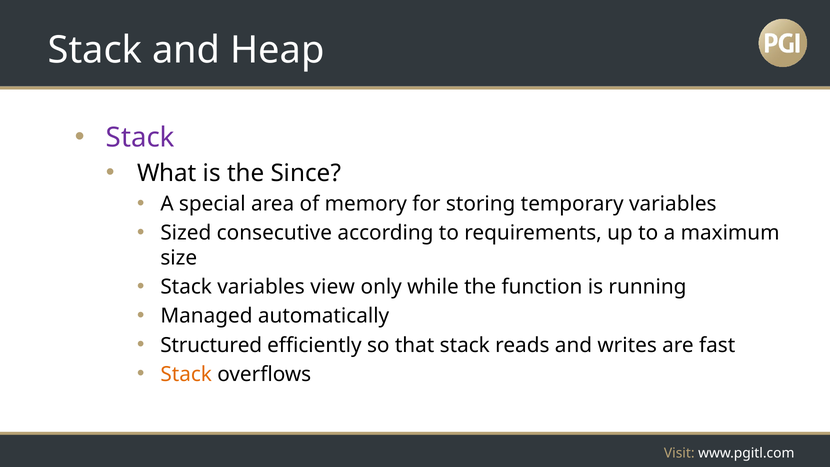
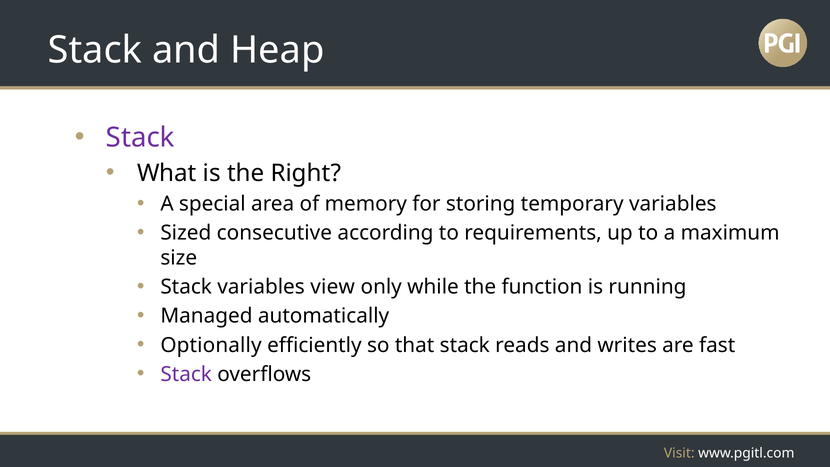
Since: Since -> Right
Structured: Structured -> Optionally
Stack at (186, 374) colour: orange -> purple
